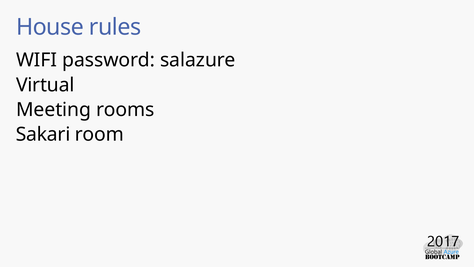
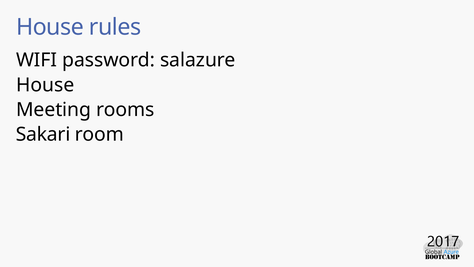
Virtual at (45, 85): Virtual -> House
